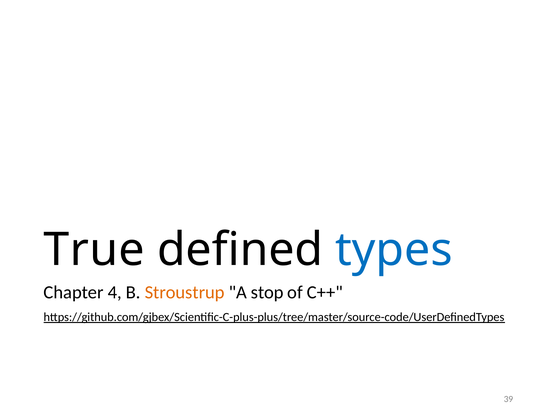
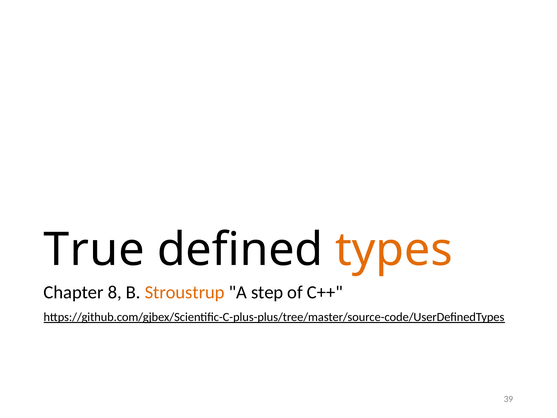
types colour: blue -> orange
4: 4 -> 8
stop: stop -> step
